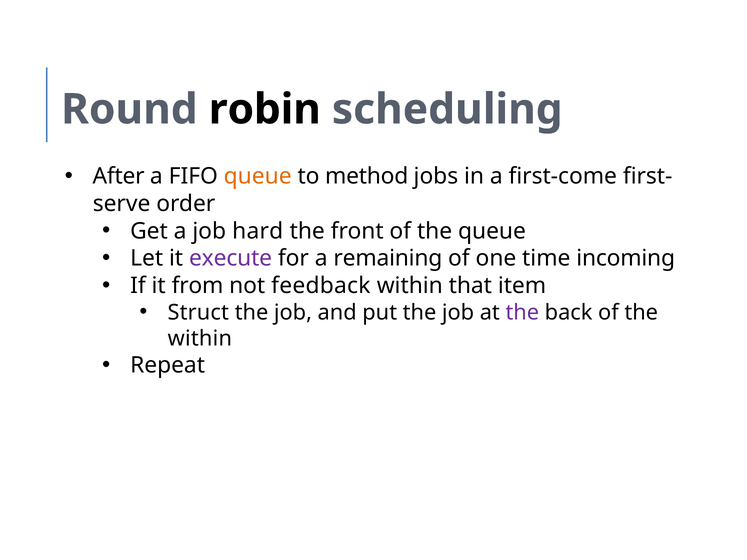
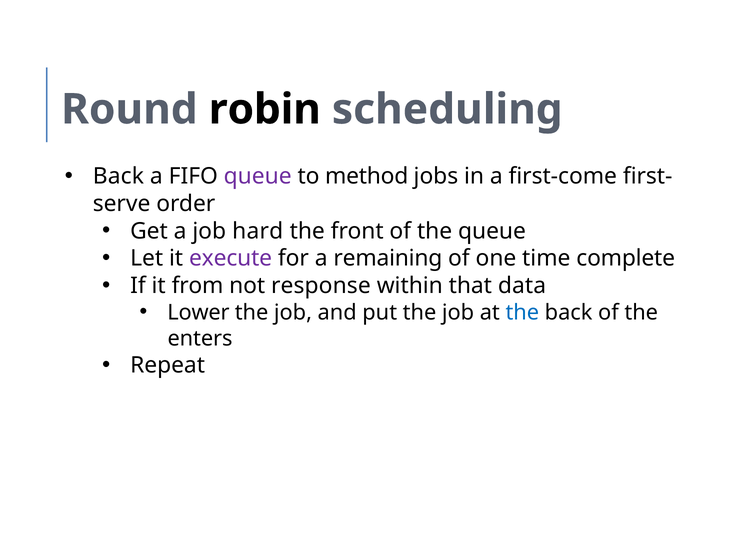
After at (119, 176): After -> Back
queue at (258, 176) colour: orange -> purple
incoming: incoming -> complete
feedback: feedback -> response
item: item -> data
Struct: Struct -> Lower
the at (522, 313) colour: purple -> blue
within at (200, 339): within -> enters
